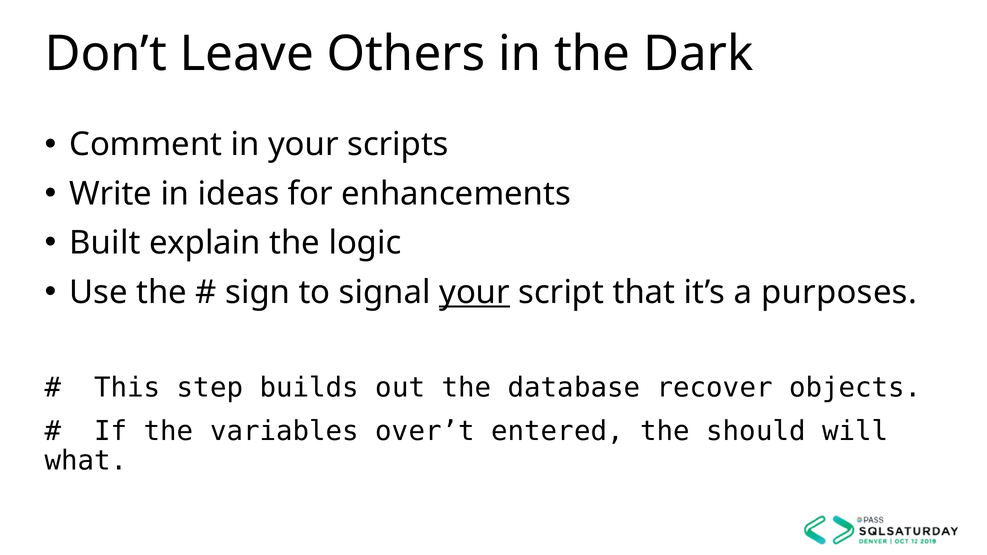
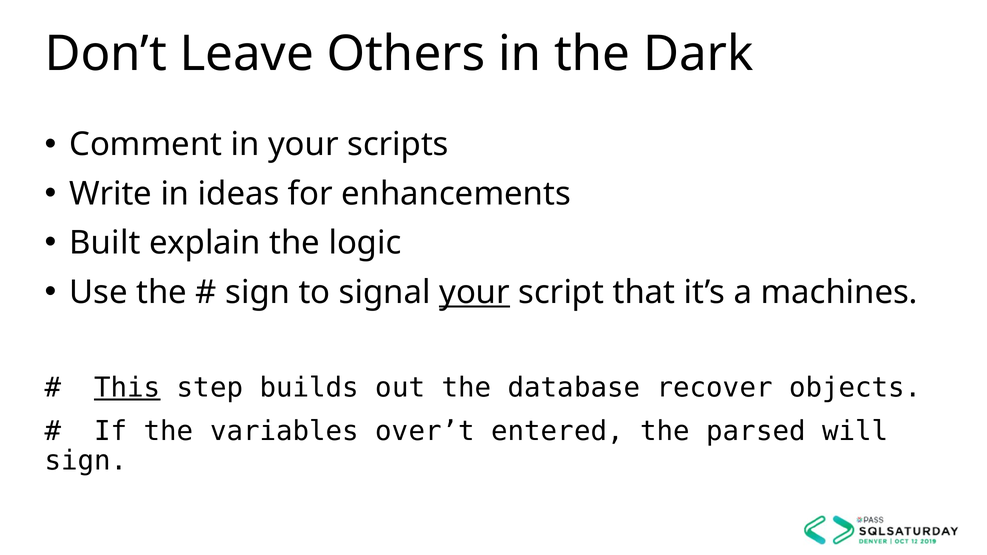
purposes: purposes -> machines
This underline: none -> present
should: should -> parsed
what at (86, 461): what -> sign
